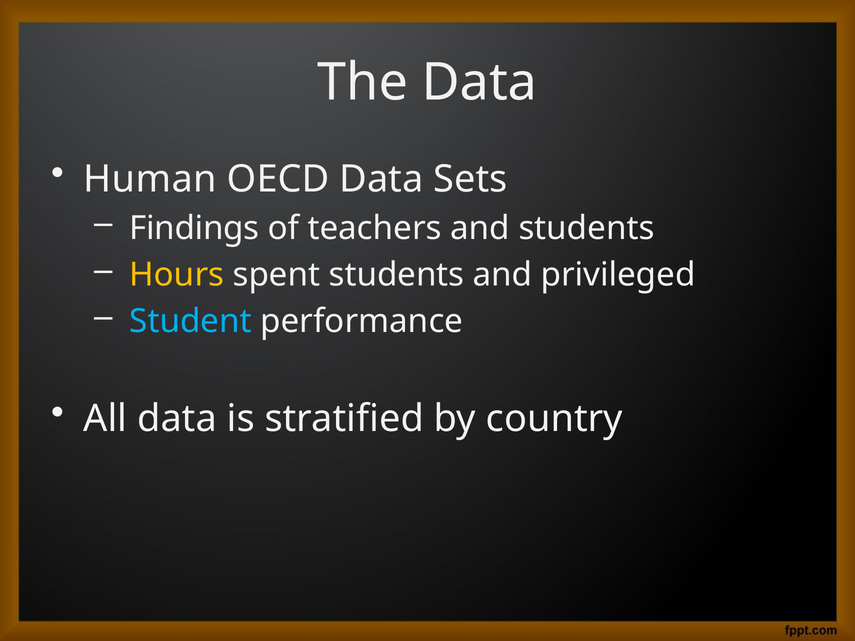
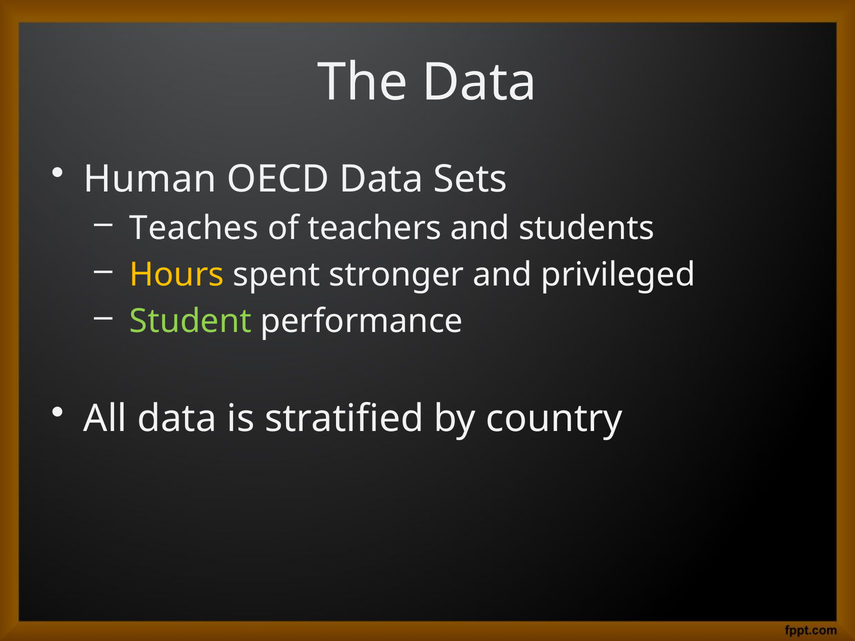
Findings: Findings -> Teaches
spent students: students -> stronger
Student colour: light blue -> light green
